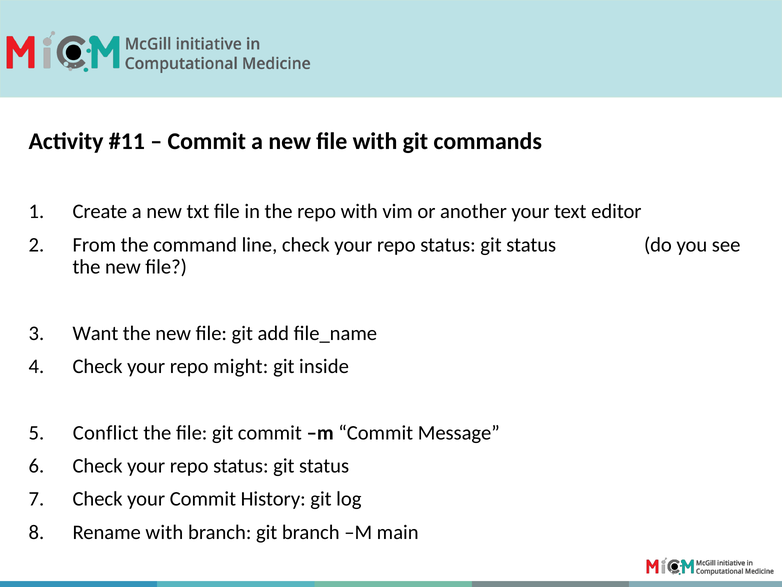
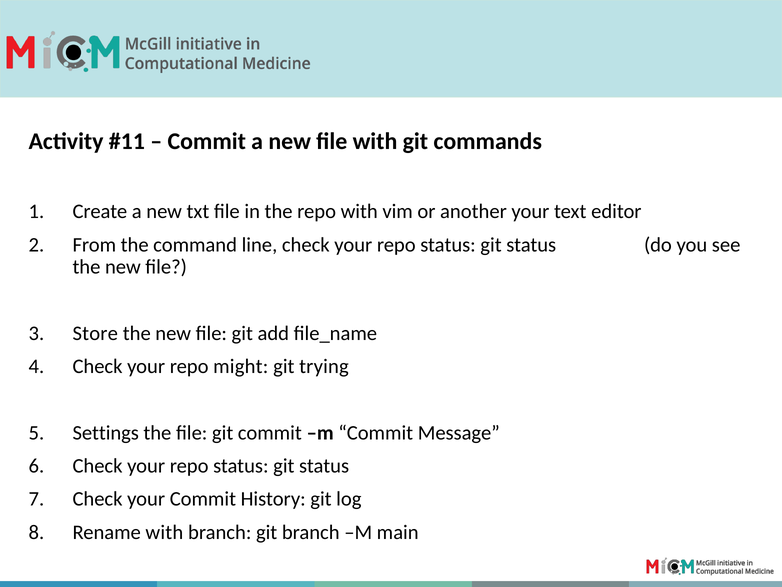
Want: Want -> Store
inside: inside -> trying
Conflict: Conflict -> Settings
